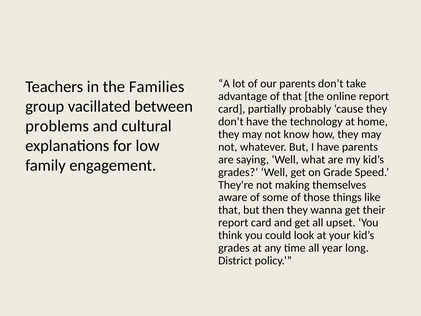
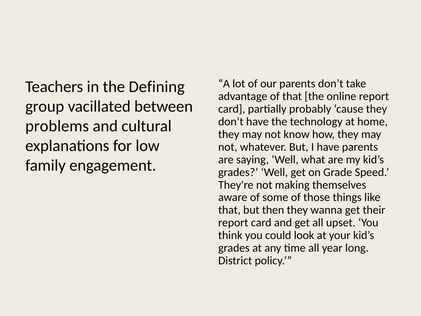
Families: Families -> Defining
